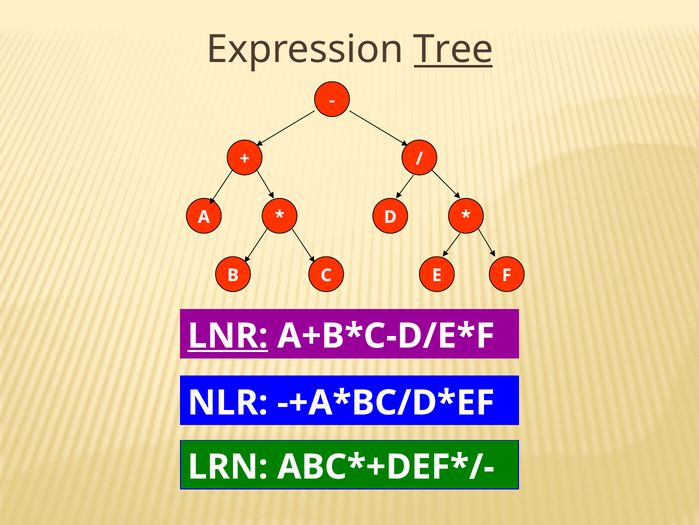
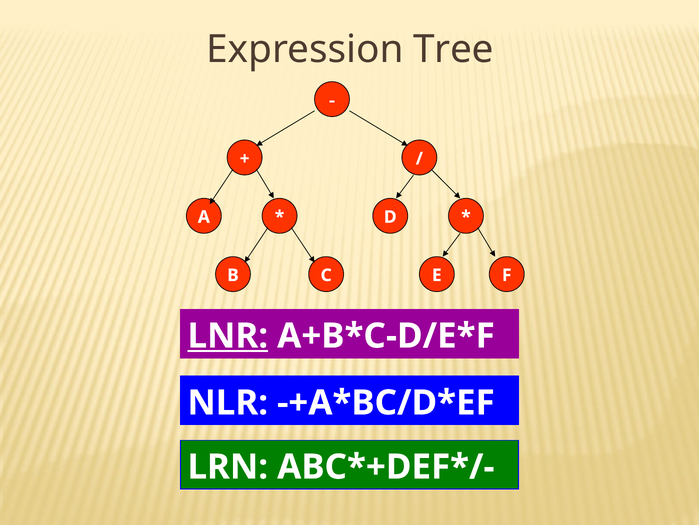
Tree underline: present -> none
